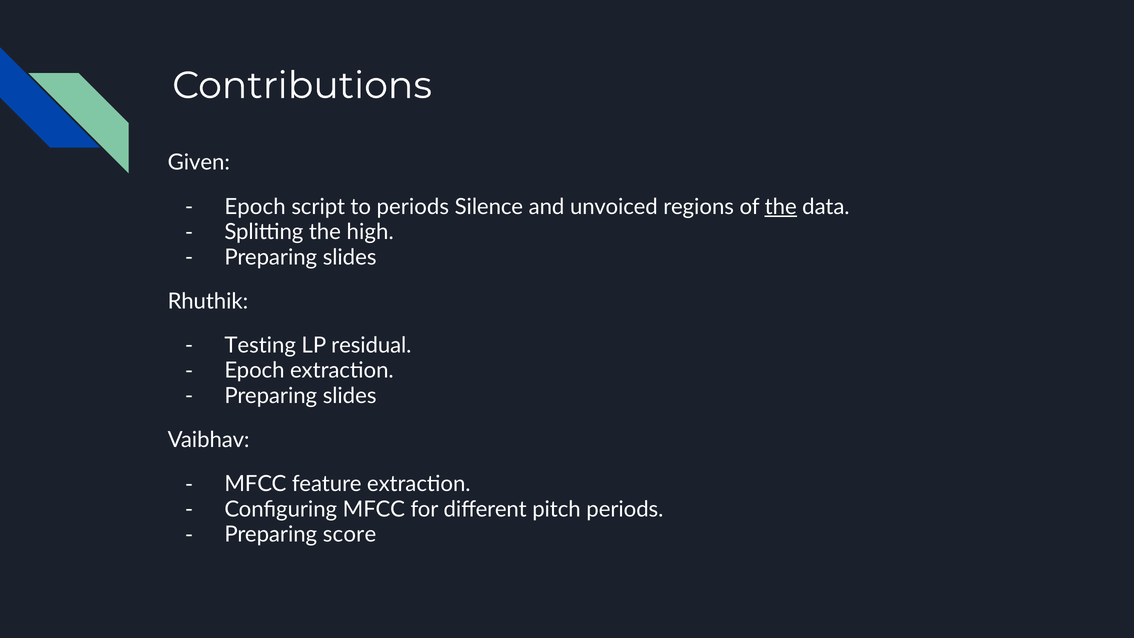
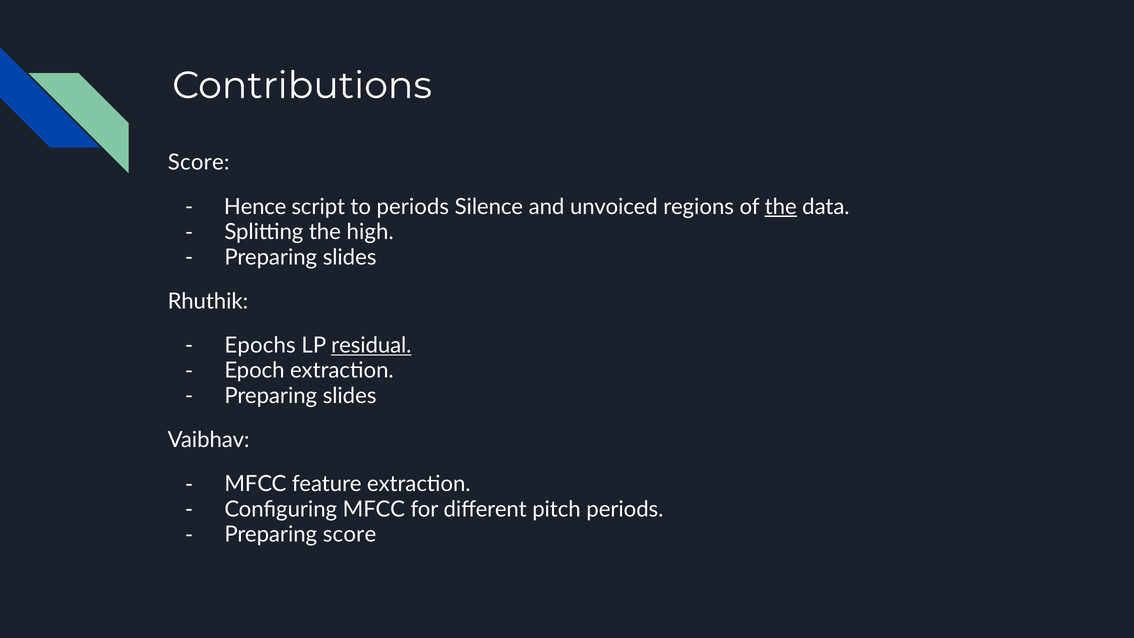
Given at (199, 163): Given -> Score
Epoch at (255, 207): Epoch -> Hence
Testing: Testing -> Epochs
residual underline: none -> present
